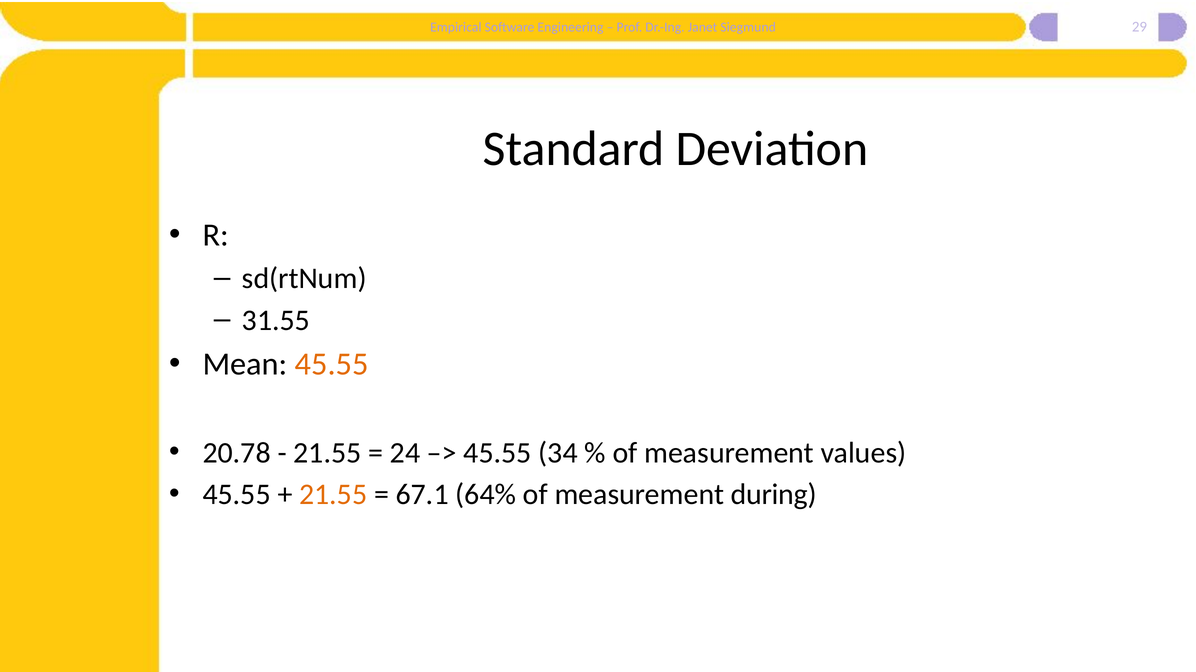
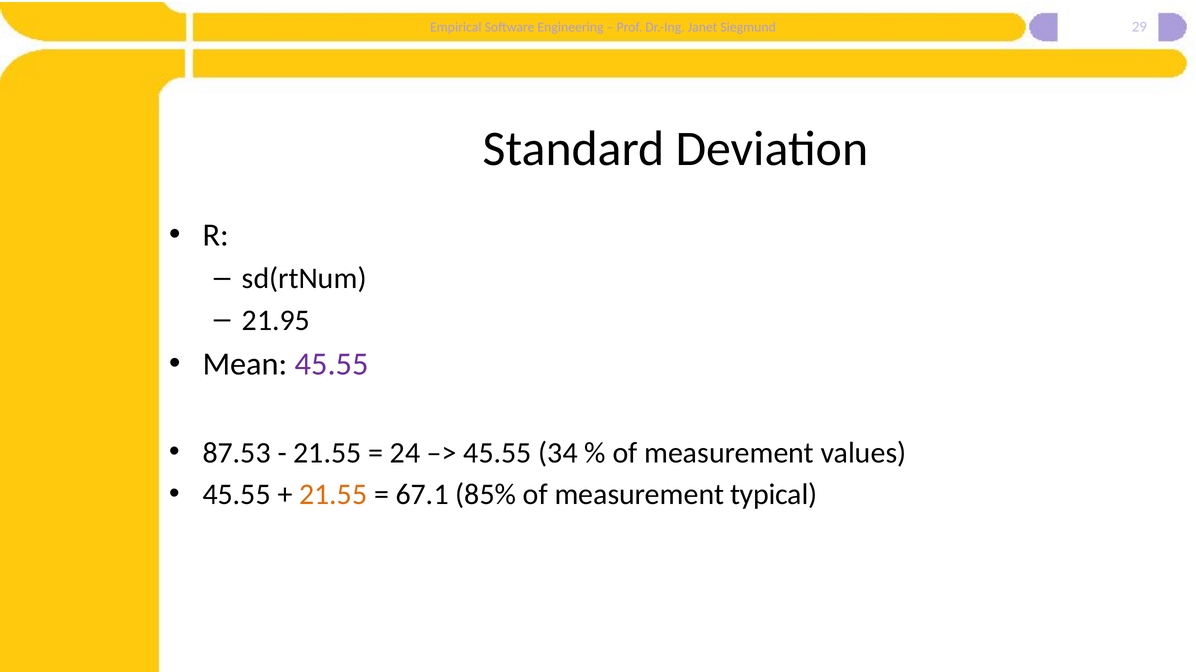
31.55: 31.55 -> 21.95
45.55 at (332, 365) colour: orange -> purple
20.78: 20.78 -> 87.53
64%: 64% -> 85%
during: during -> typical
